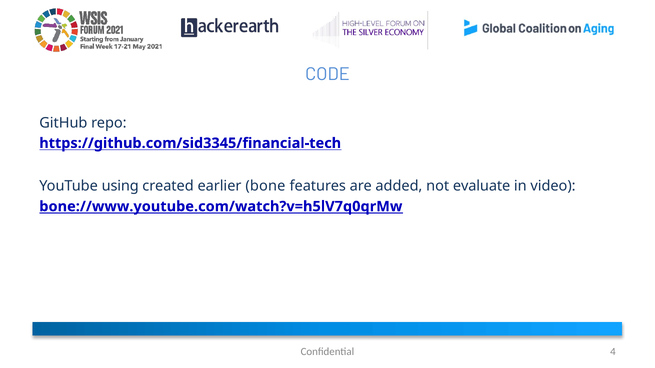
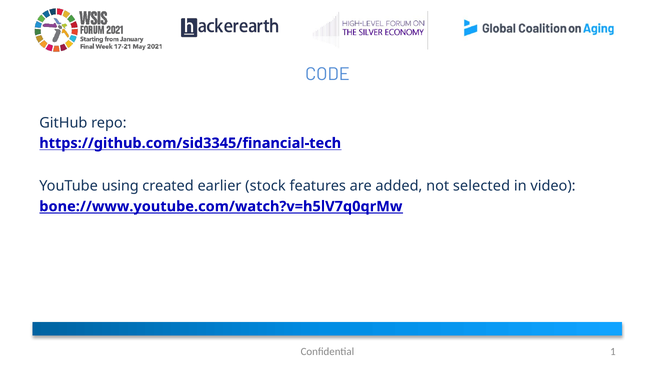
bone: bone -> stock
evaluate: evaluate -> selected
4: 4 -> 1
